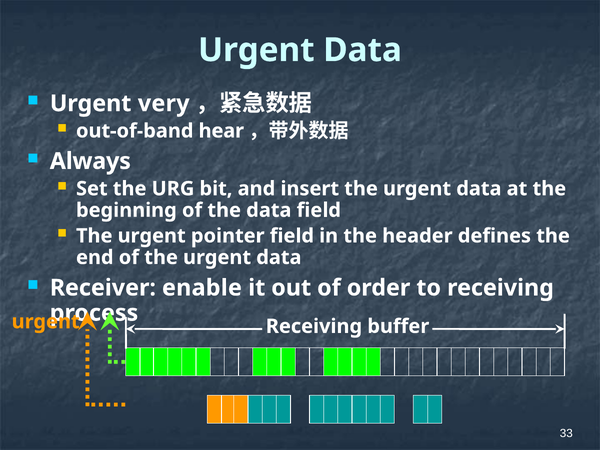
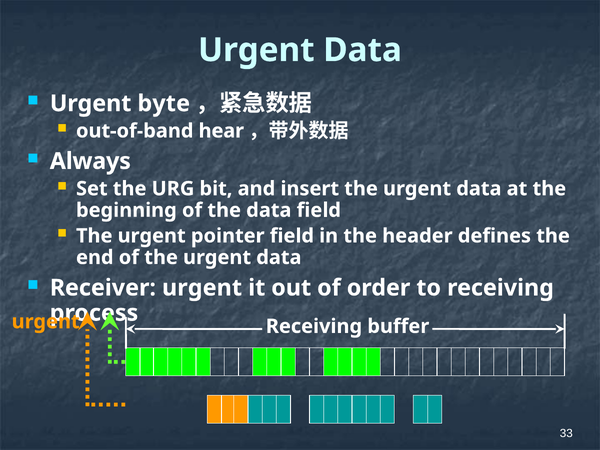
very: very -> byte
Receiver enable: enable -> urgent
